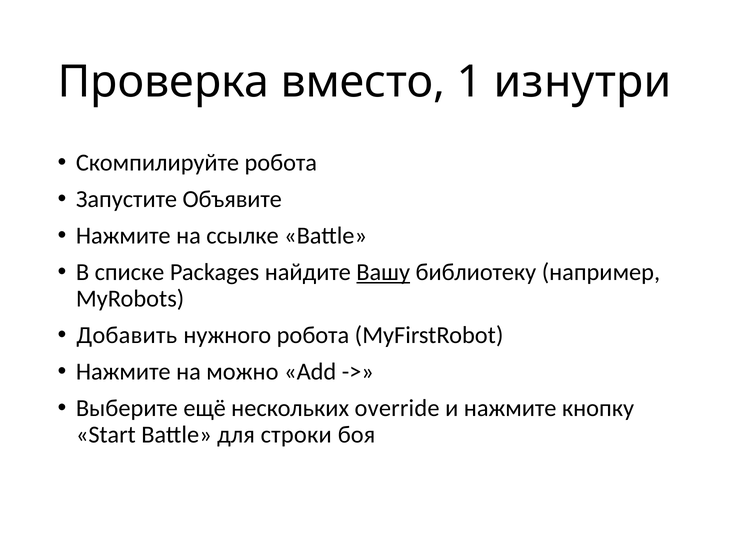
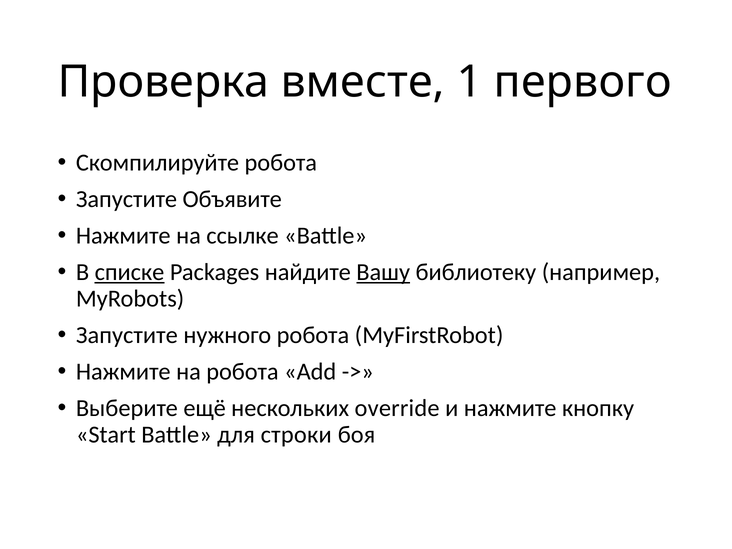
вместо: вместо -> вместе
изнутри: изнутри -> первого
списке underline: none -> present
Добавить at (127, 335): Добавить -> Запустите
на можно: можно -> робота
